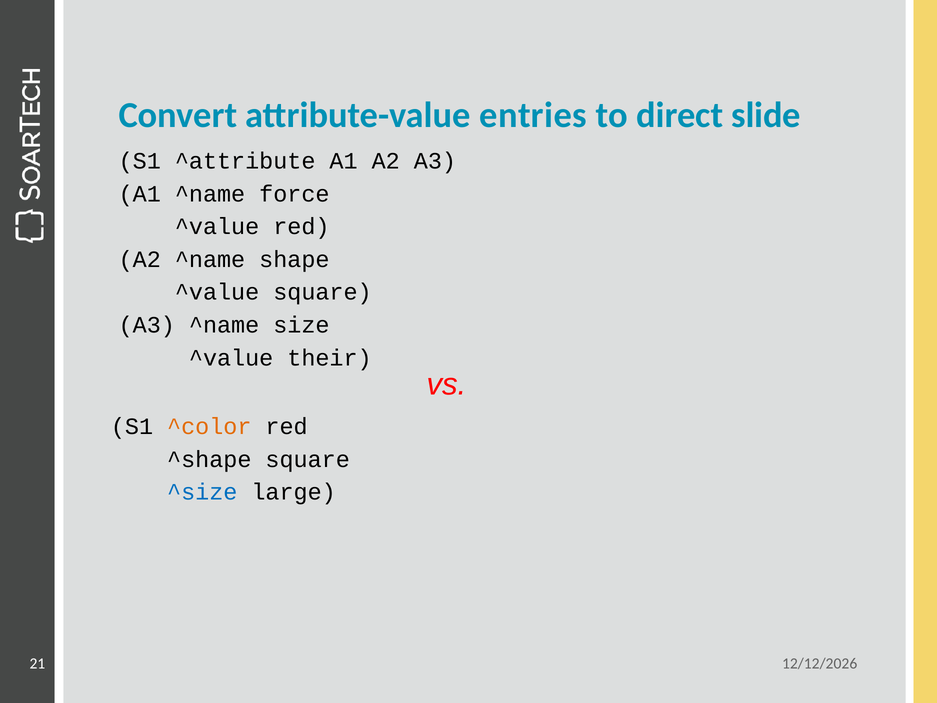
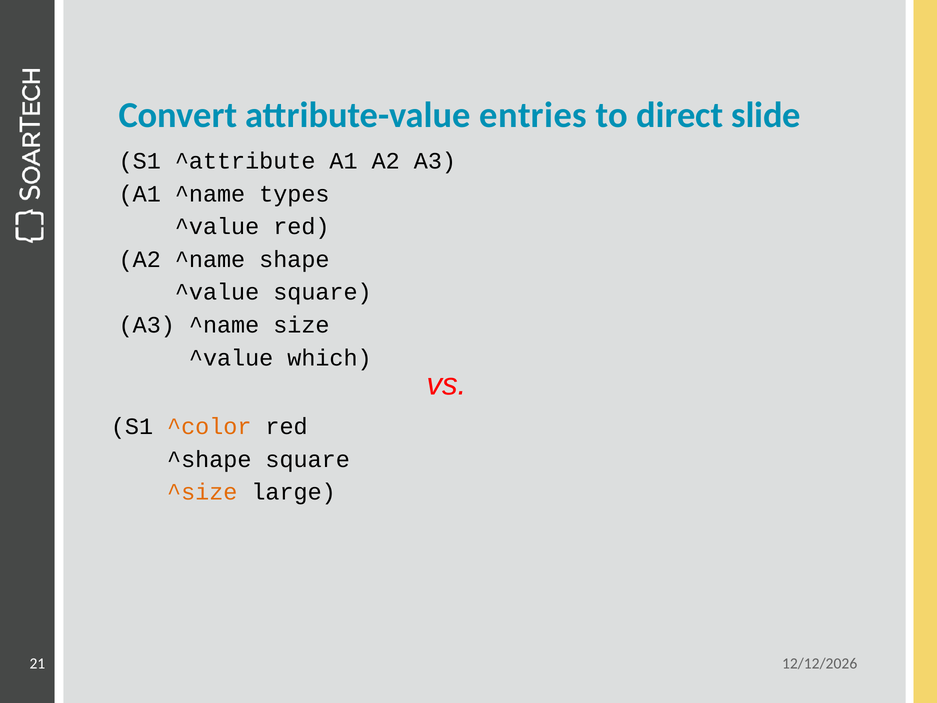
force: force -> types
their: their -> which
^size colour: blue -> orange
